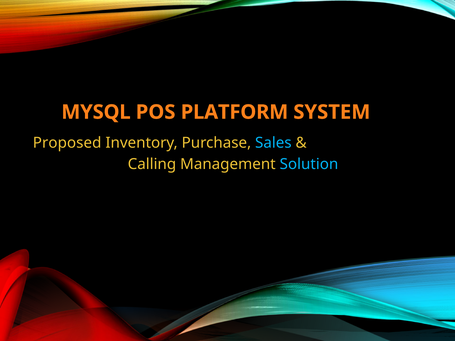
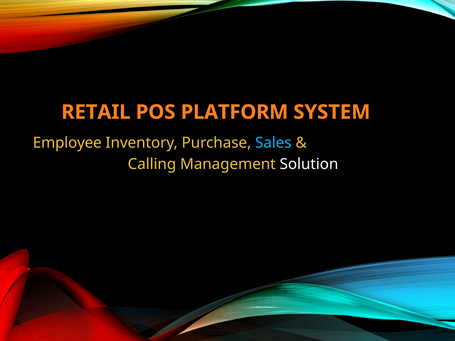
MYSQL: MYSQL -> RETAIL
Proposed: Proposed -> Employee
Solution colour: light blue -> white
